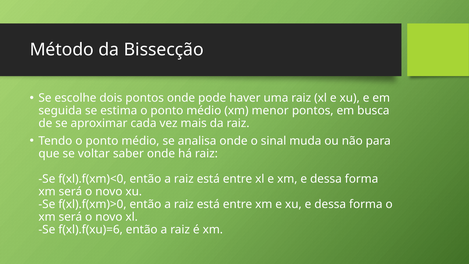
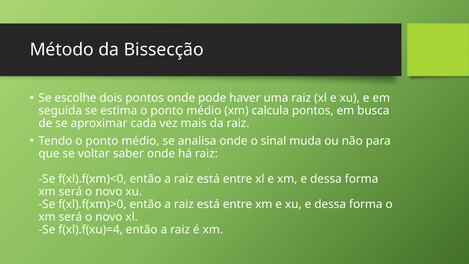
menor: menor -> calcula
f(xl).f(xu)=6: f(xl).f(xu)=6 -> f(xl).f(xu)=4
